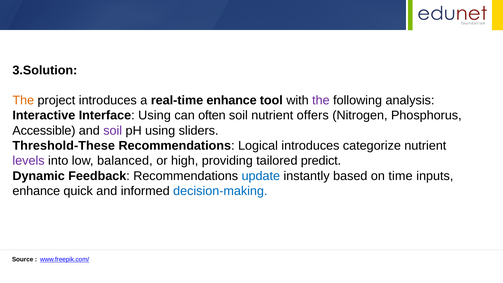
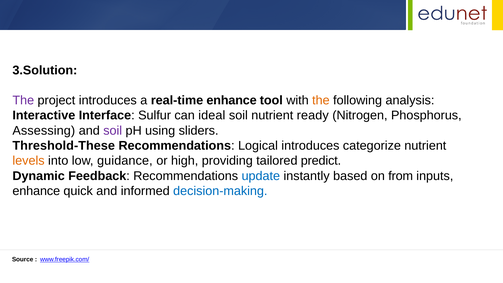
The at (23, 100) colour: orange -> purple
the at (321, 100) colour: purple -> orange
Interface Using: Using -> Sulfur
often: often -> ideal
offers: offers -> ready
Accessible: Accessible -> Assessing
levels colour: purple -> orange
balanced: balanced -> guidance
time: time -> from
